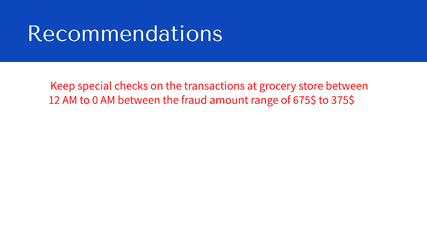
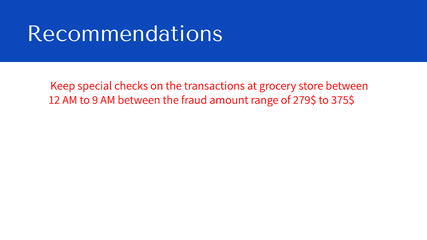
0: 0 -> 9
675$: 675$ -> 279$
